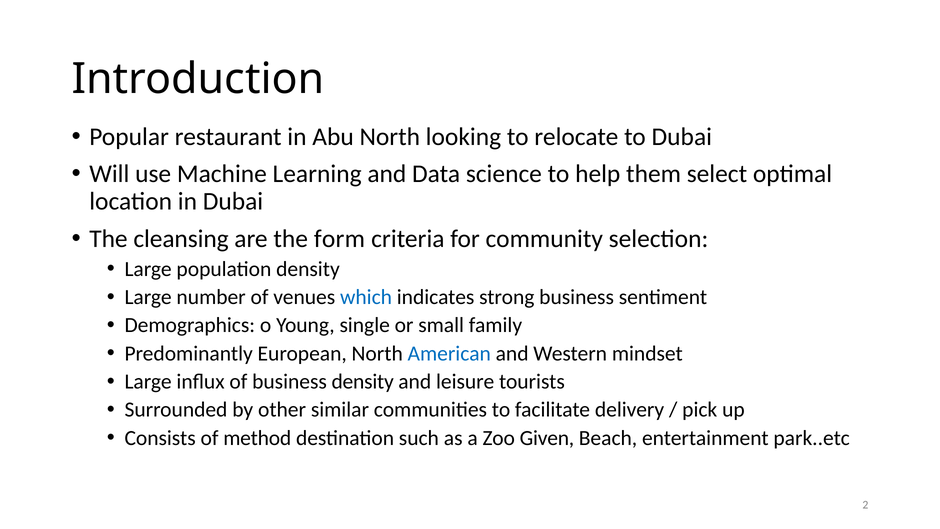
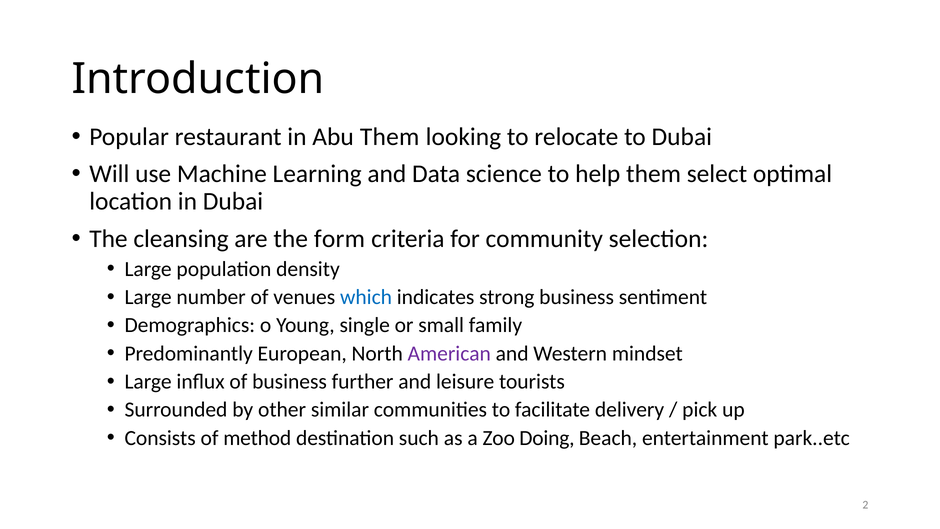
Abu North: North -> Them
American colour: blue -> purple
business density: density -> further
Given: Given -> Doing
